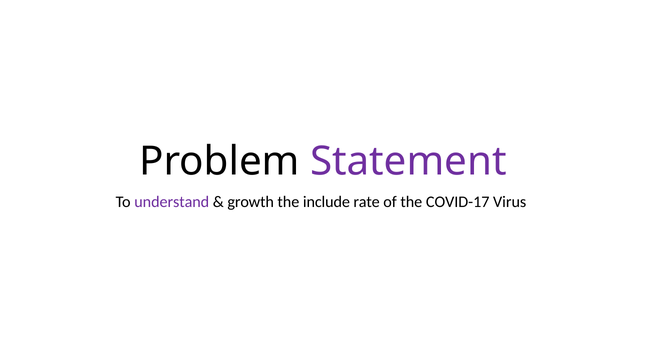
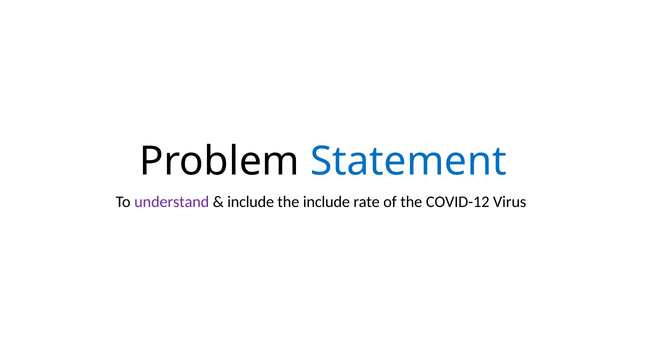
Statement colour: purple -> blue
growth at (251, 202): growth -> include
COVID-17: COVID-17 -> COVID-12
